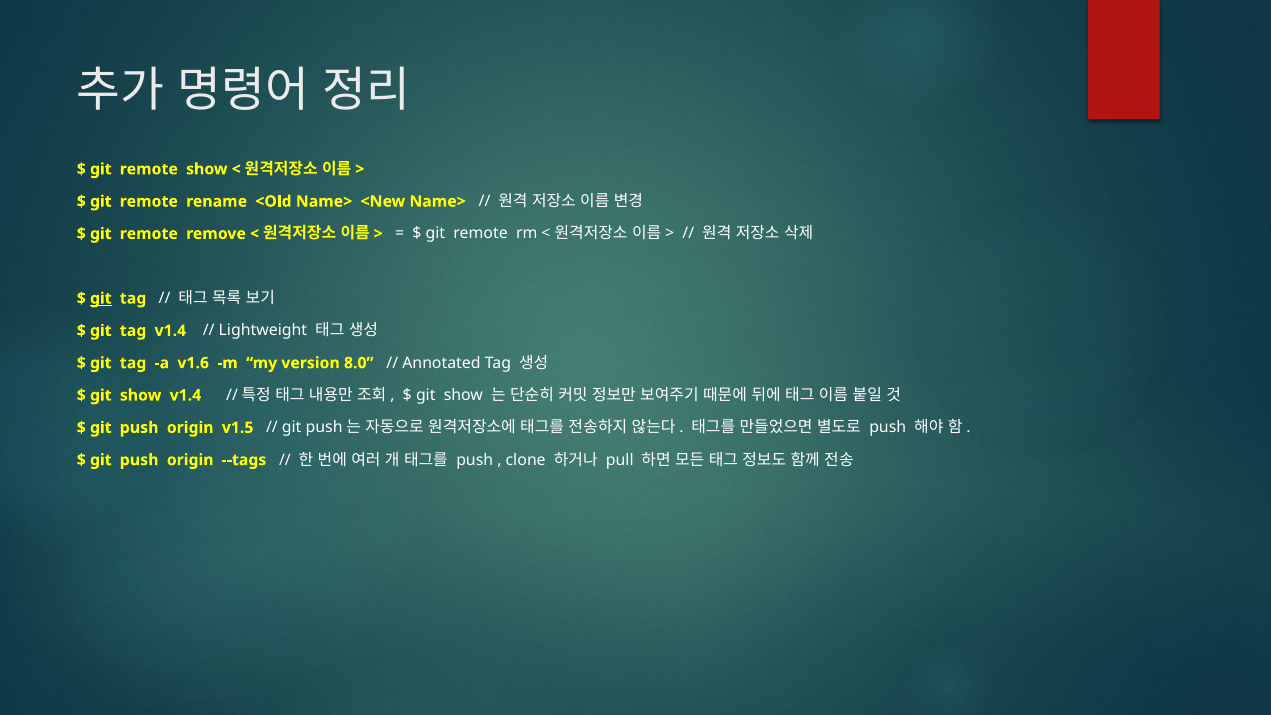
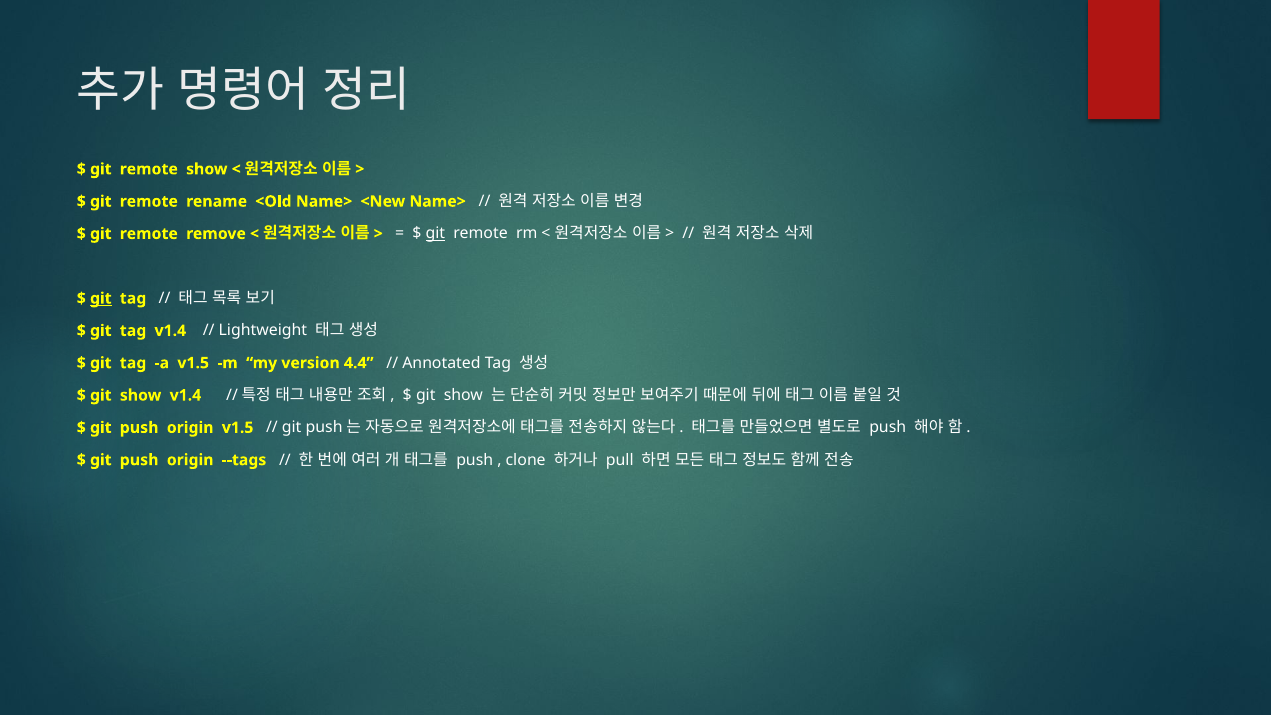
git at (435, 234) underline: none -> present
a v1.6: v1.6 -> v1.5
8.0: 8.0 -> 4.4
